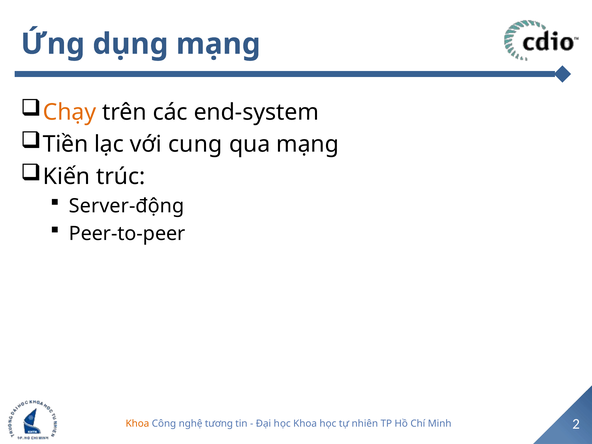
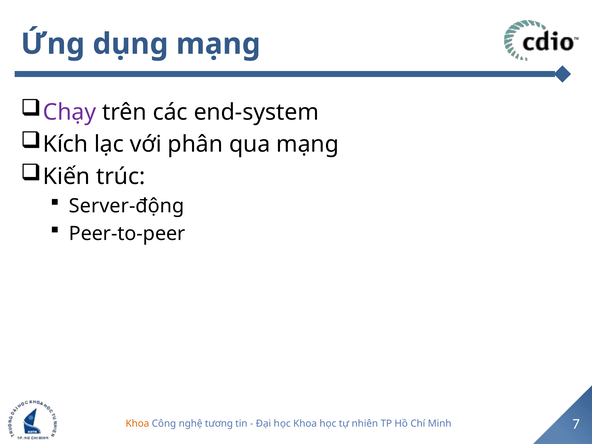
Chạy colour: orange -> purple
Tiền: Tiền -> Kích
cung: cung -> phân
2: 2 -> 7
